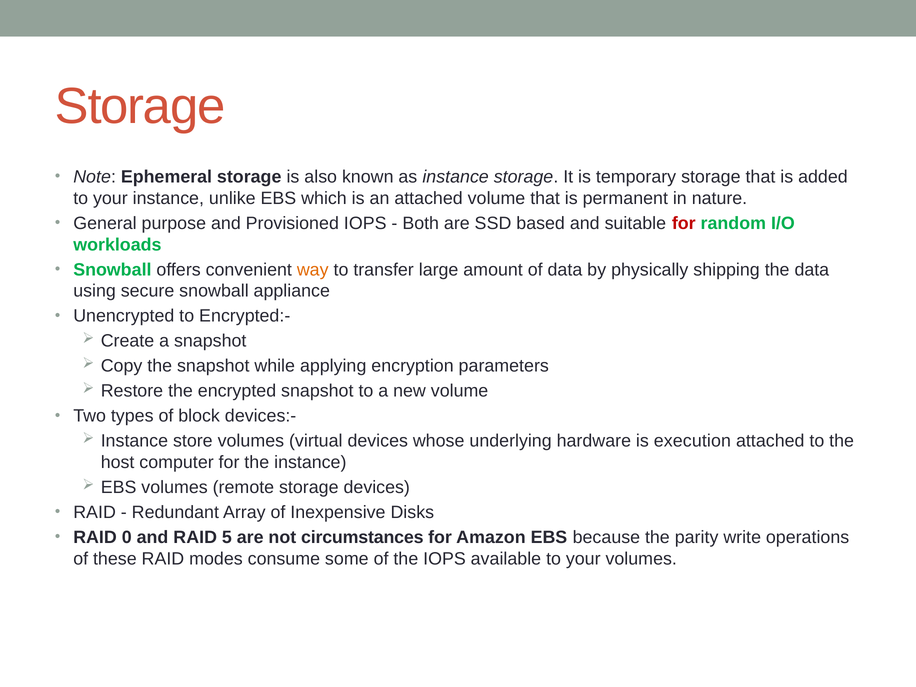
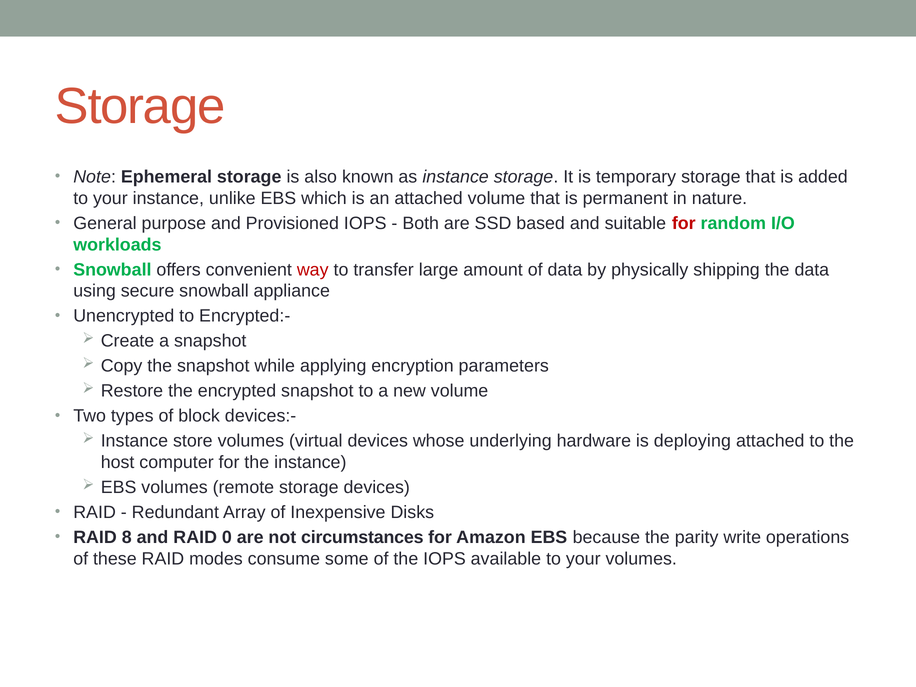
way colour: orange -> red
execution: execution -> deploying
0: 0 -> 8
5: 5 -> 0
